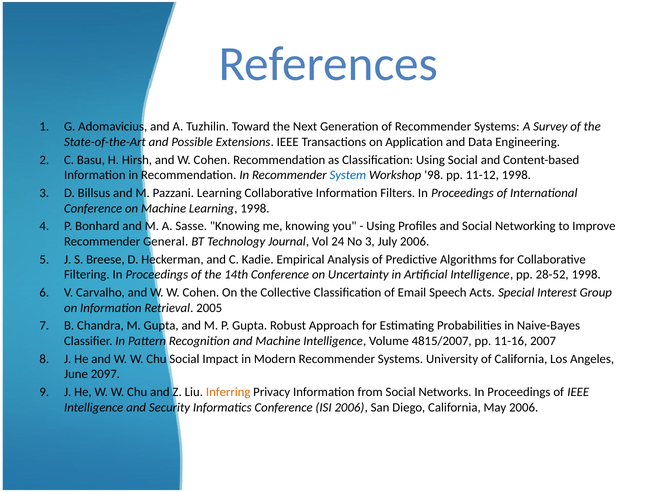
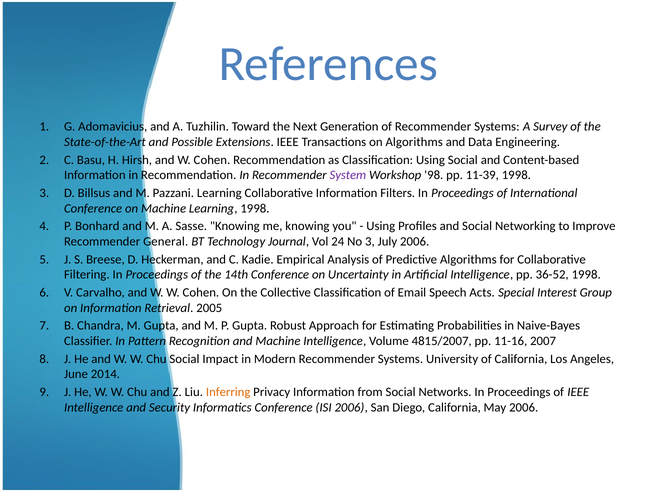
on Application: Application -> Algorithms
System colour: blue -> purple
11-12: 11-12 -> 11-39
28-52: 28-52 -> 36-52
2097: 2097 -> 2014
